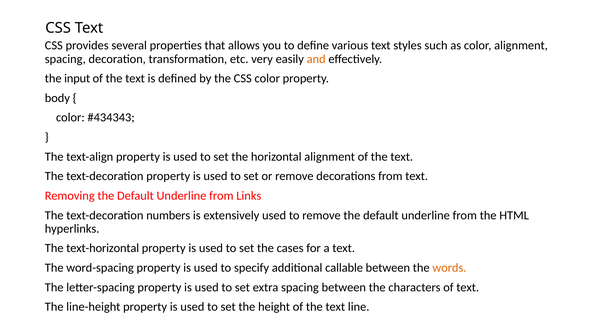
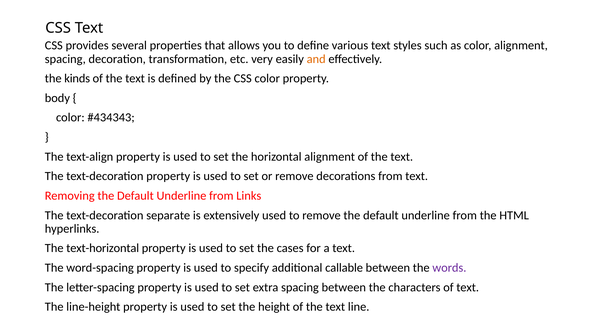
input: input -> kinds
numbers: numbers -> separate
words colour: orange -> purple
